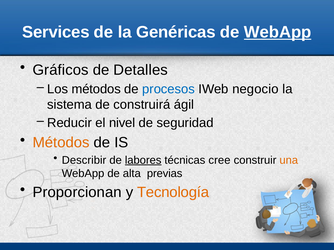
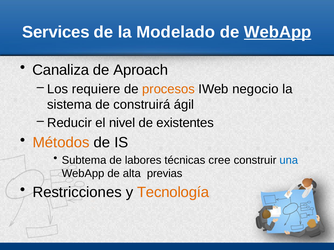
Genéricas: Genéricas -> Modelado
Gráficos: Gráficos -> Canaliza
Detalles: Detalles -> Aproach
Los métodos: métodos -> requiere
procesos colour: blue -> orange
seguridad: seguridad -> existentes
Describir: Describir -> Subtema
labores underline: present -> none
una colour: orange -> blue
Proporcionan: Proporcionan -> Restricciones
